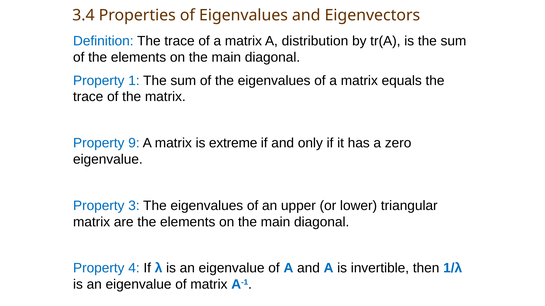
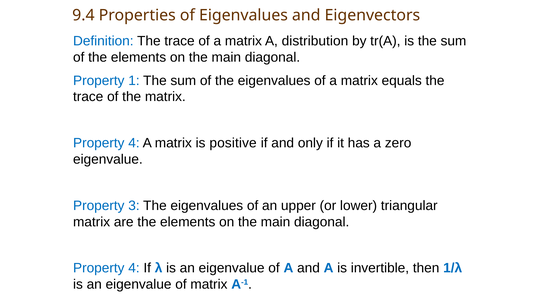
3.4: 3.4 -> 9.4
9 at (134, 143): 9 -> 4
extreme: extreme -> positive
